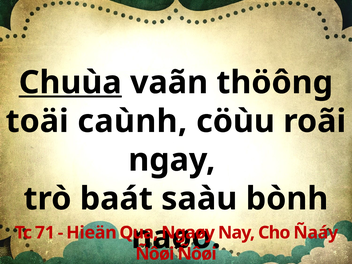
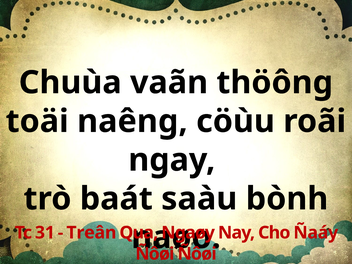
Chuùa underline: present -> none
caùnh: caùnh -> naêng
71: 71 -> 31
Hieän: Hieän -> Treân
